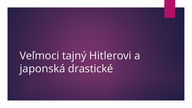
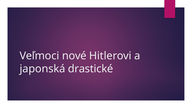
tajný: tajný -> nové
